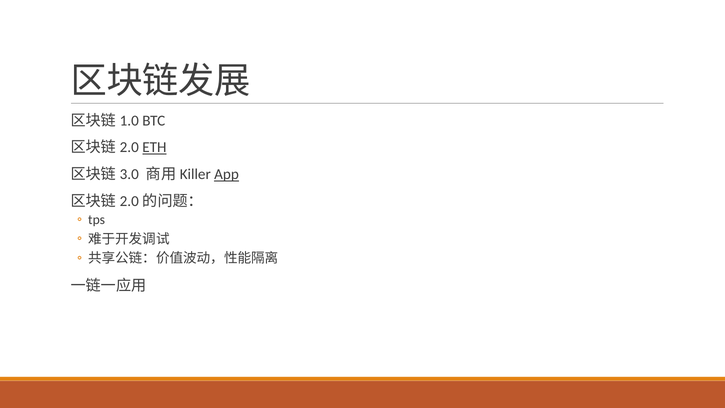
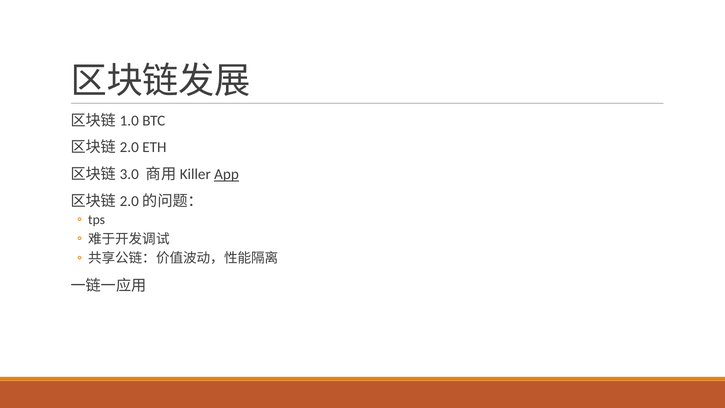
ETH underline: present -> none
